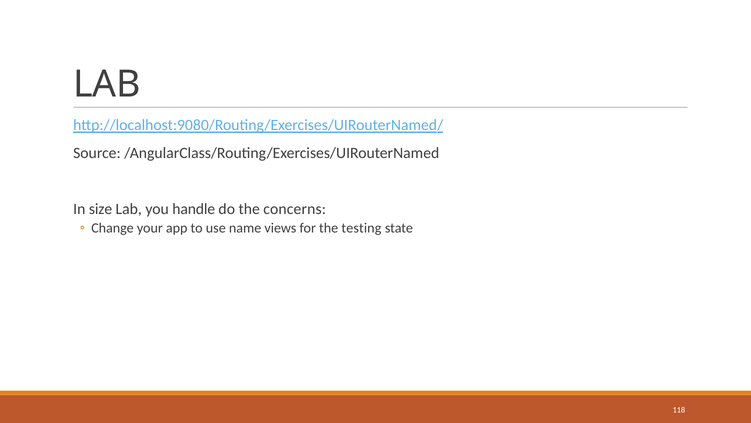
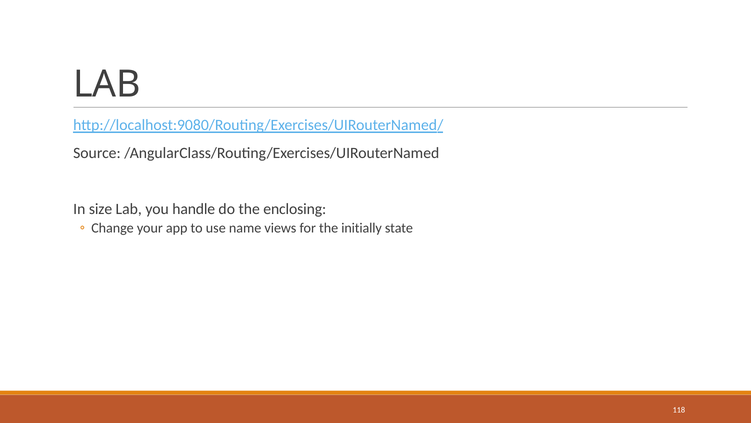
concerns: concerns -> enclosing
testing: testing -> initially
